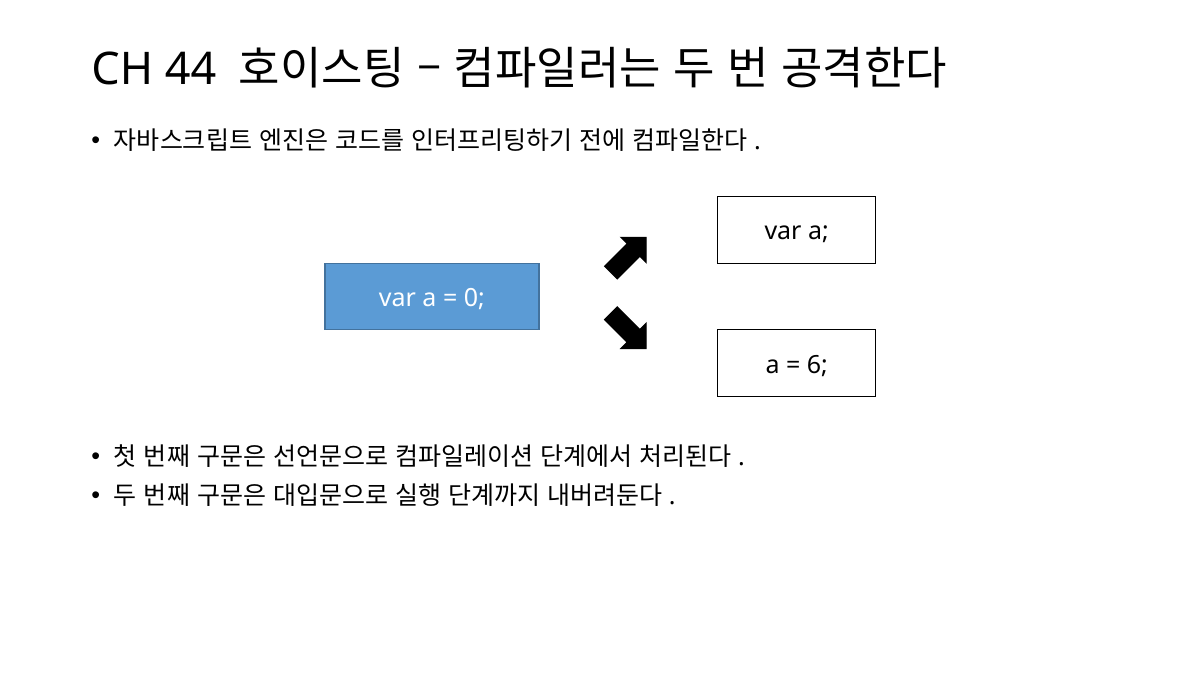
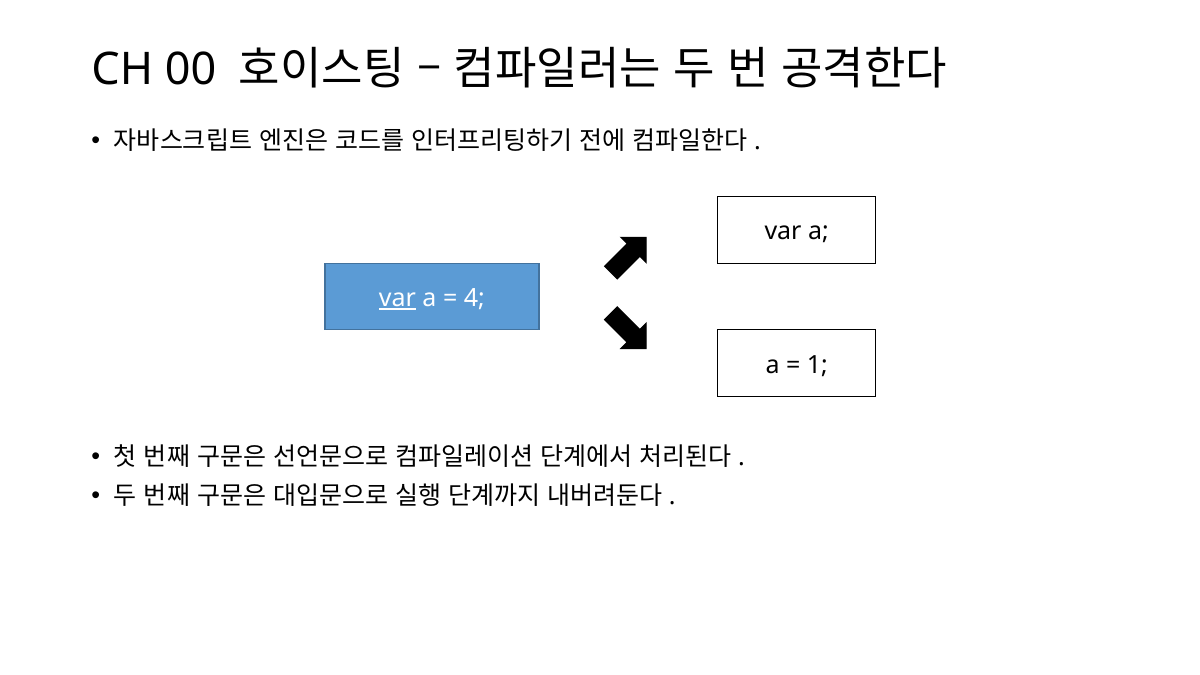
44: 44 -> 00
var at (398, 298) underline: none -> present
0: 0 -> 4
6: 6 -> 1
